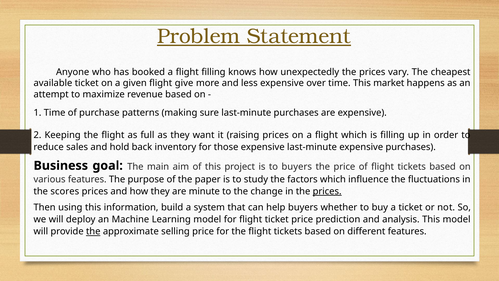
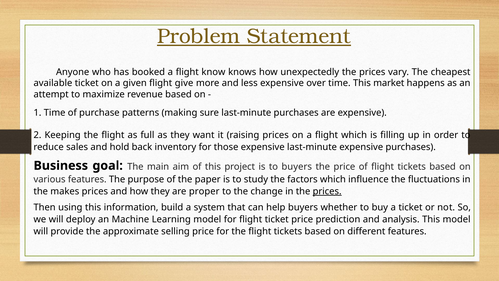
flight filling: filling -> know
scores: scores -> makes
minute: minute -> proper
the at (93, 231) underline: present -> none
